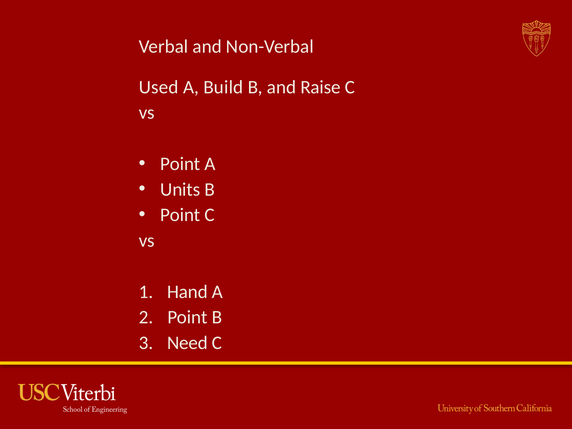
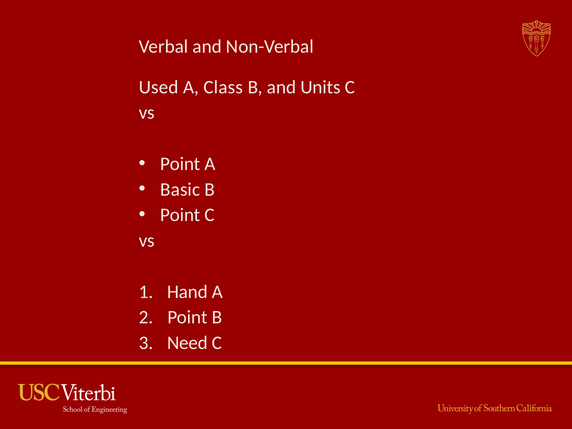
Build: Build -> Class
Raise: Raise -> Units
Units: Units -> Basic
